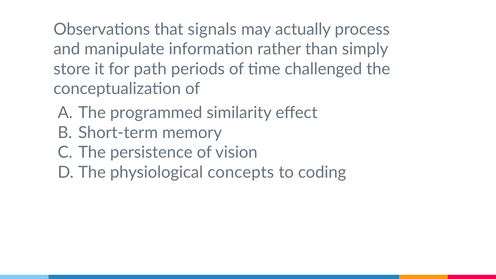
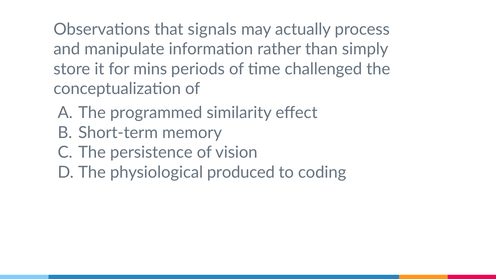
path: path -> mins
concepts: concepts -> produced
